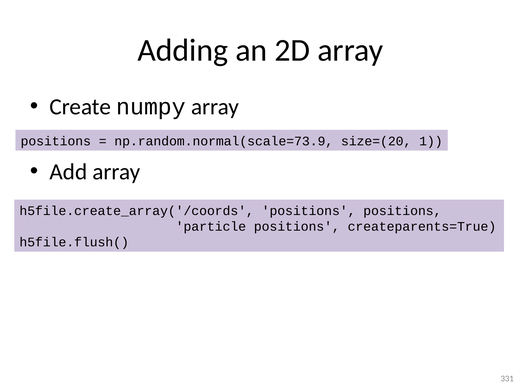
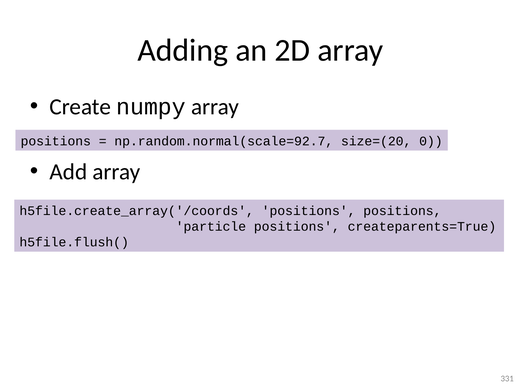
np.random.normal(scale=73.9: np.random.normal(scale=73.9 -> np.random.normal(scale=92.7
1: 1 -> 0
